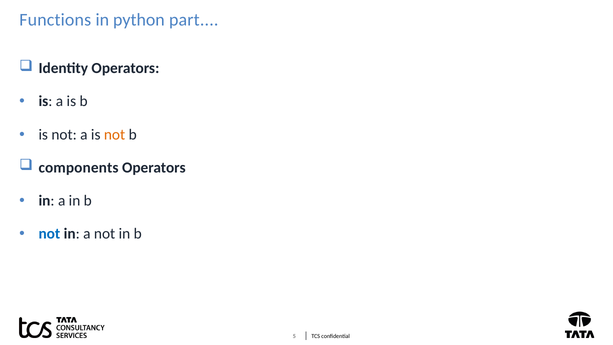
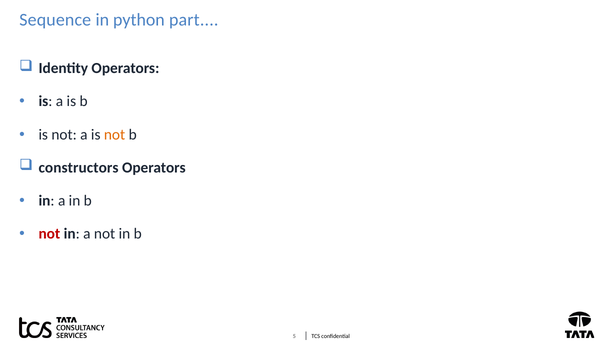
Functions: Functions -> Sequence
components: components -> constructors
not at (49, 234) colour: blue -> red
